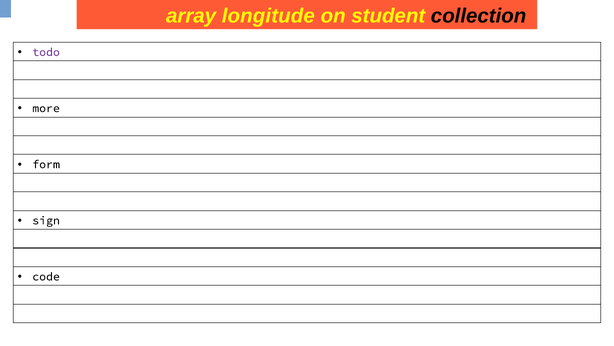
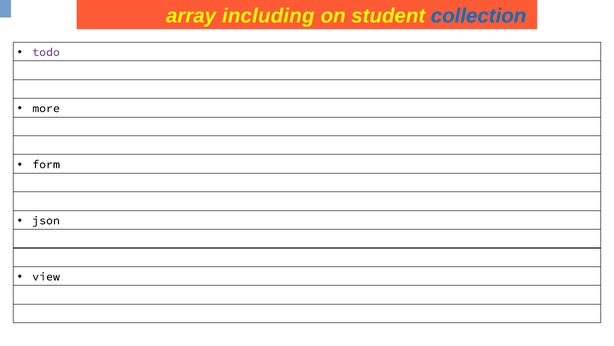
longitude: longitude -> including
collection colour: black -> blue
sign: sign -> json
code: code -> view
